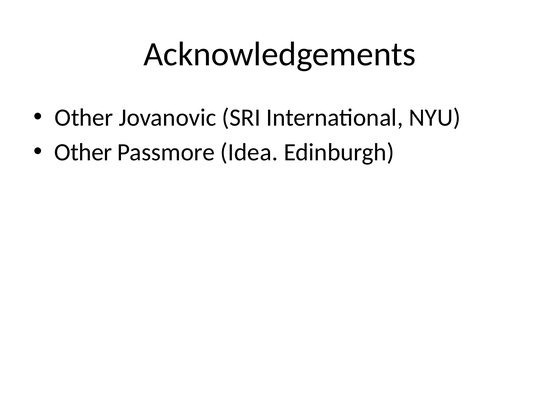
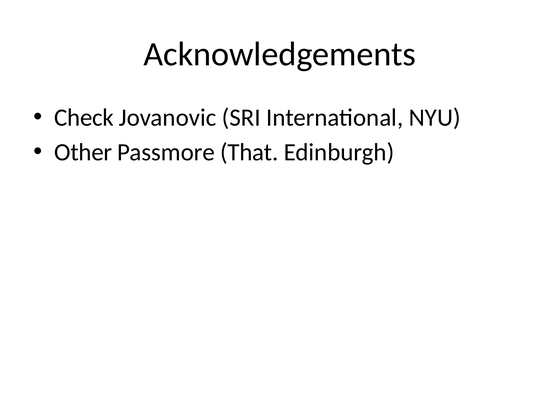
Other at (84, 117): Other -> Check
Idea: Idea -> That
